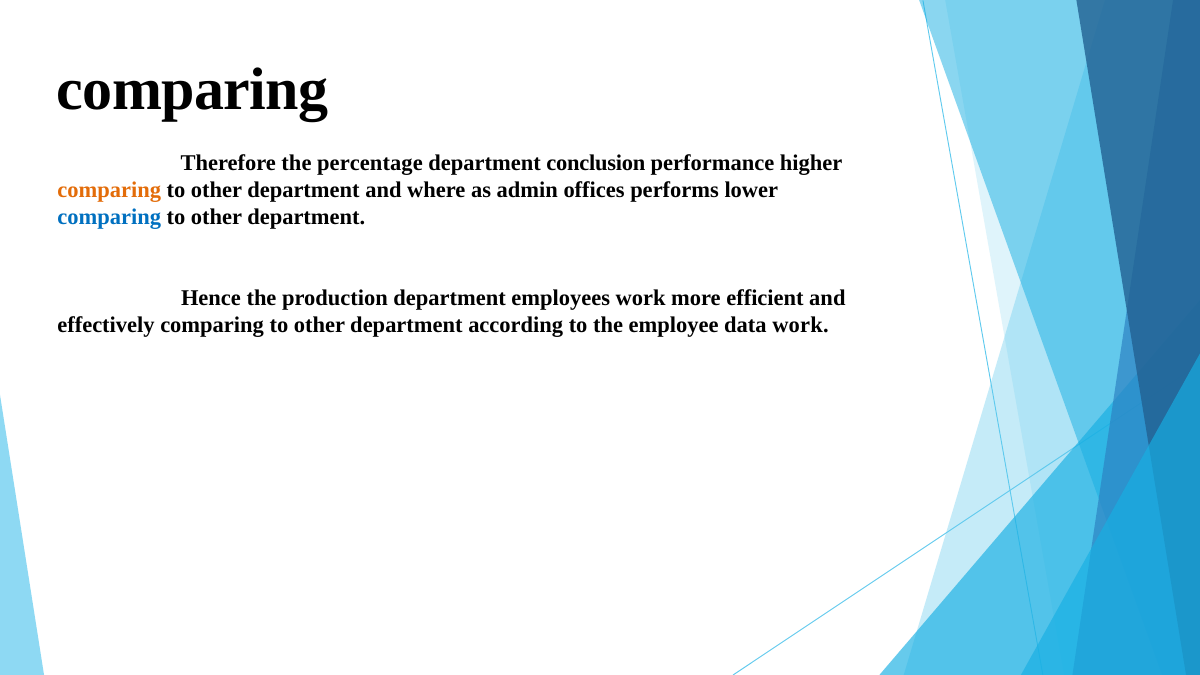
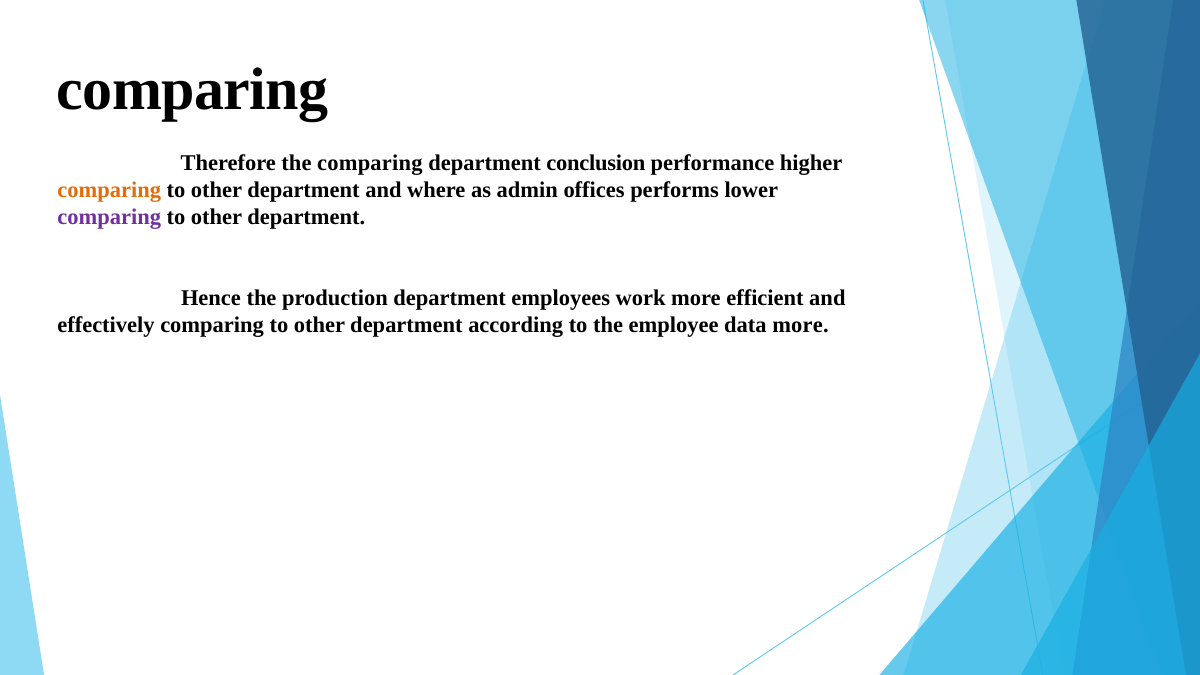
the percentage: percentage -> comparing
comparing at (109, 217) colour: blue -> purple
data work: work -> more
